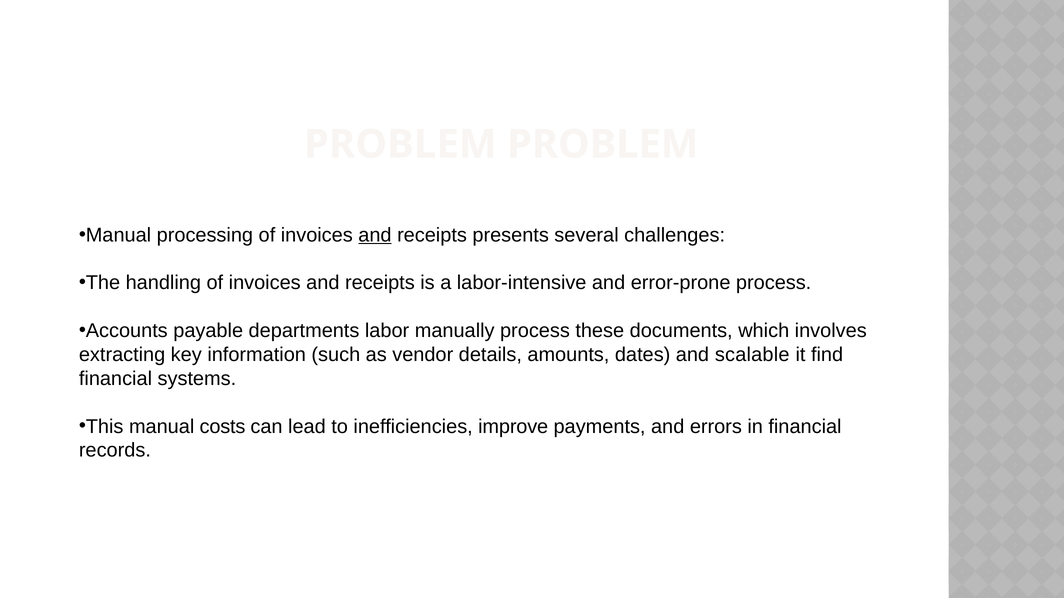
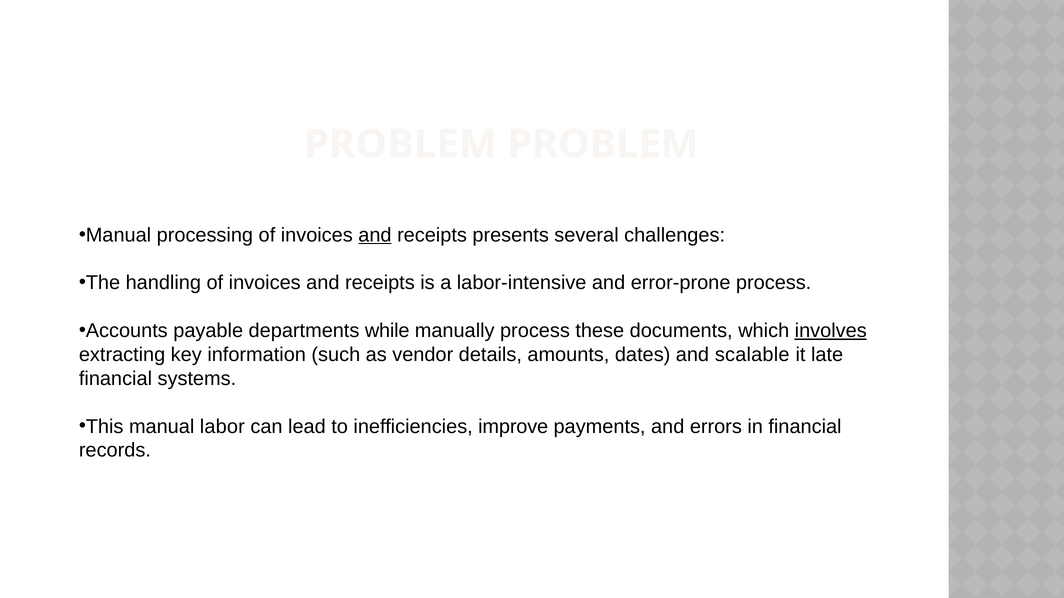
labor: labor -> while
involves underline: none -> present
find: find -> late
costs: costs -> labor
